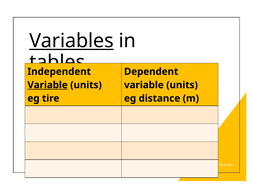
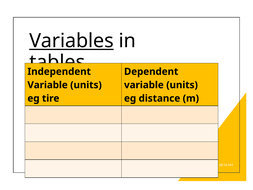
Variable at (48, 85) underline: present -> none
